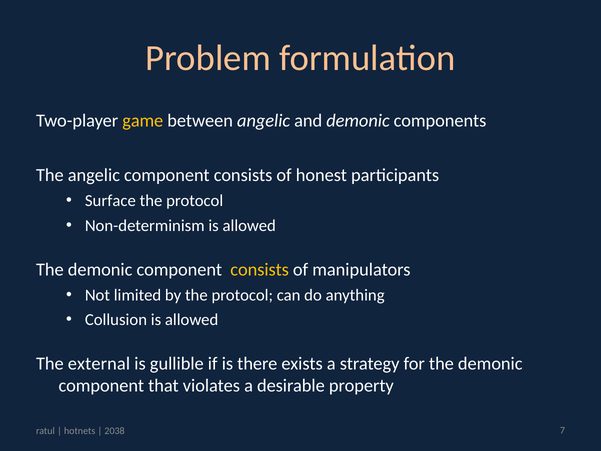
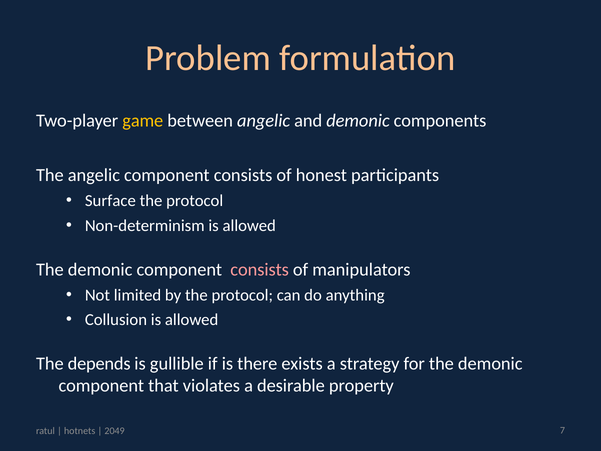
consists at (260, 269) colour: yellow -> pink
external: external -> depends
2038: 2038 -> 2049
